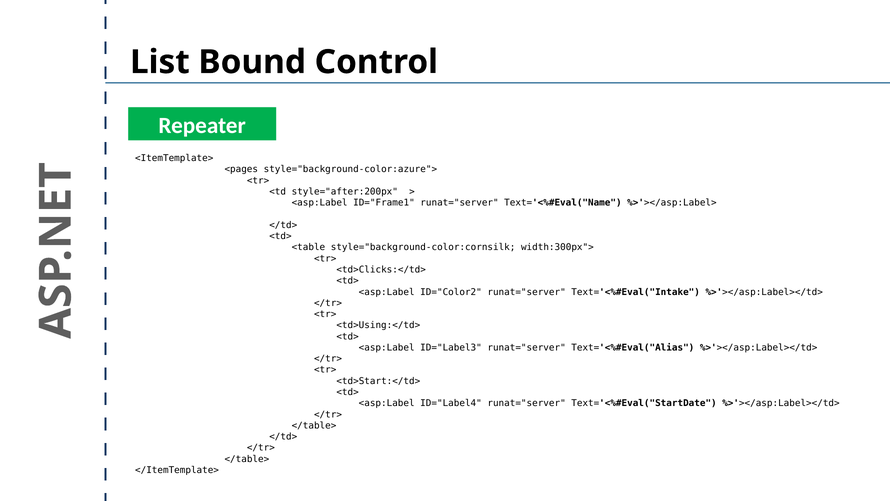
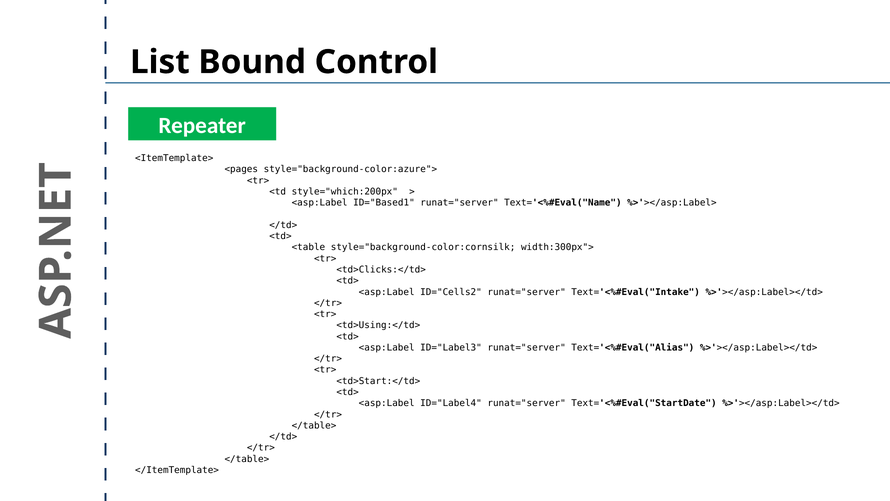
style="after:200px: style="after:200px -> style="which:200px
ID="Frame1: ID="Frame1 -> ID="Based1
ID="Color2: ID="Color2 -> ID="Cells2
